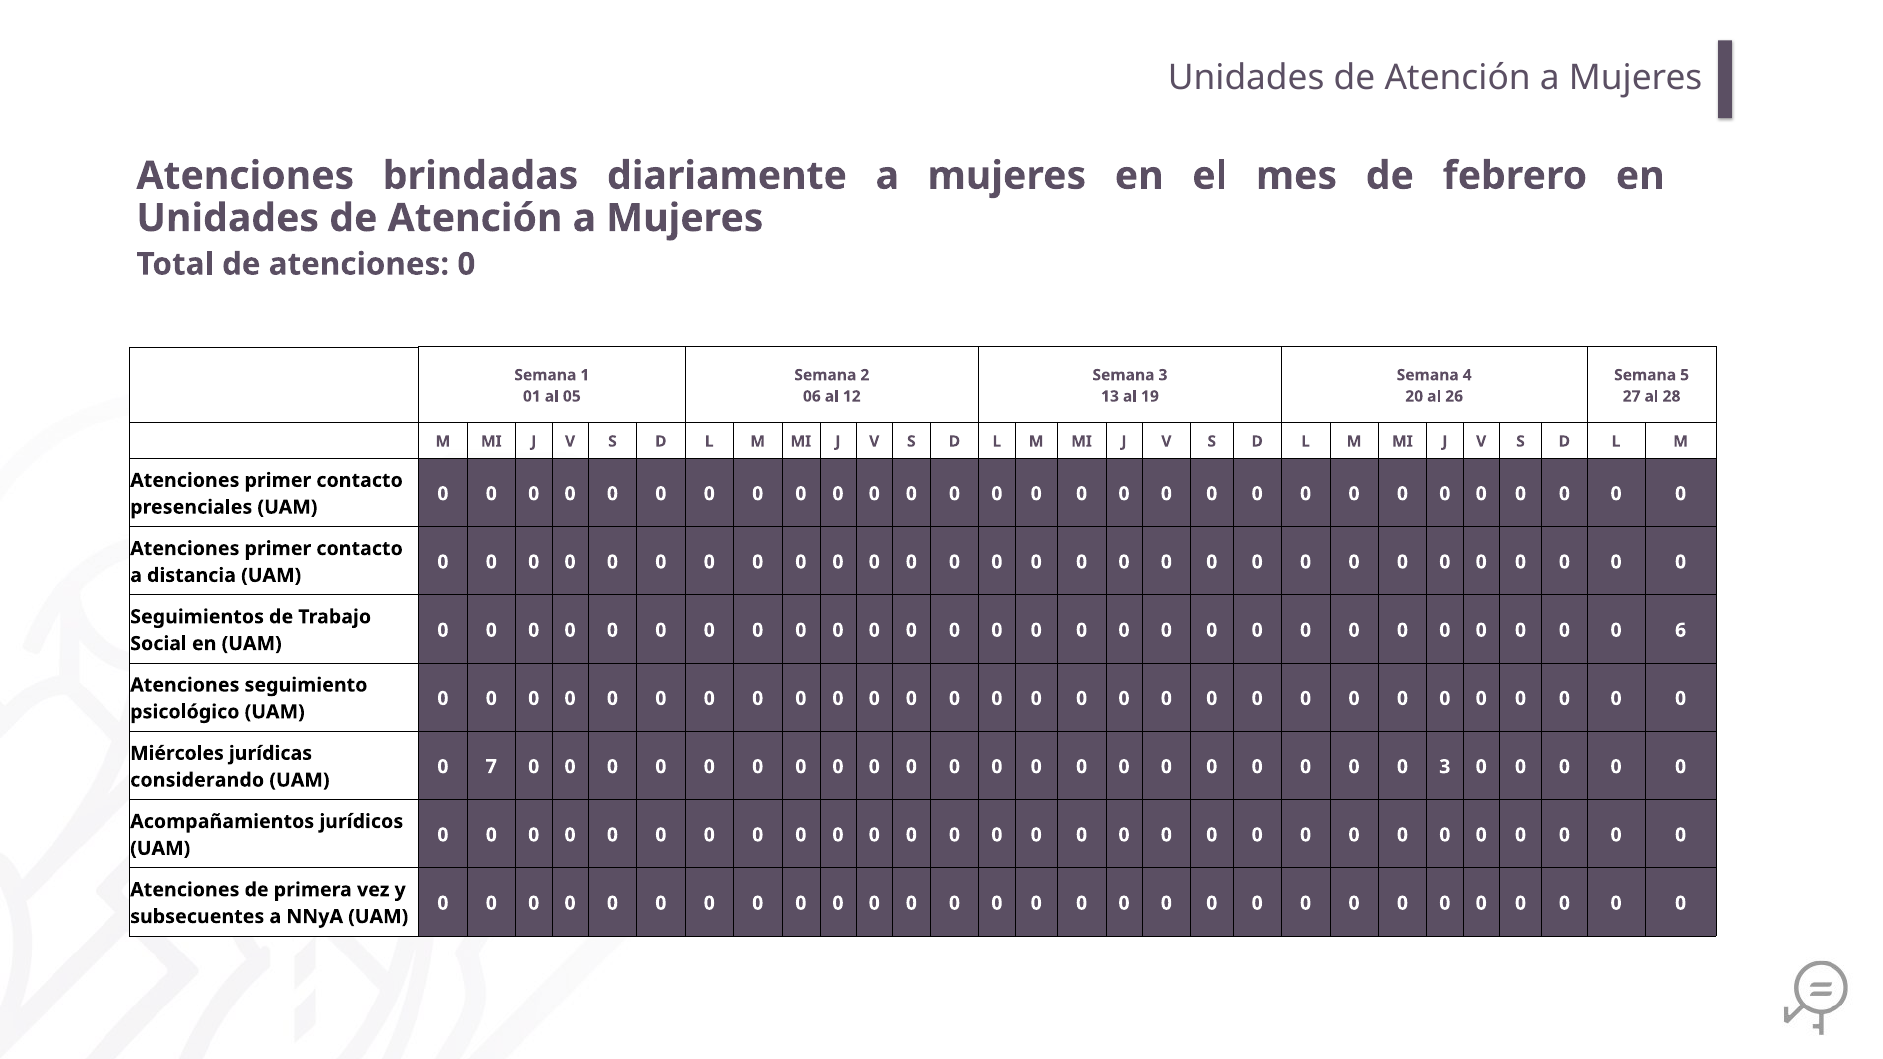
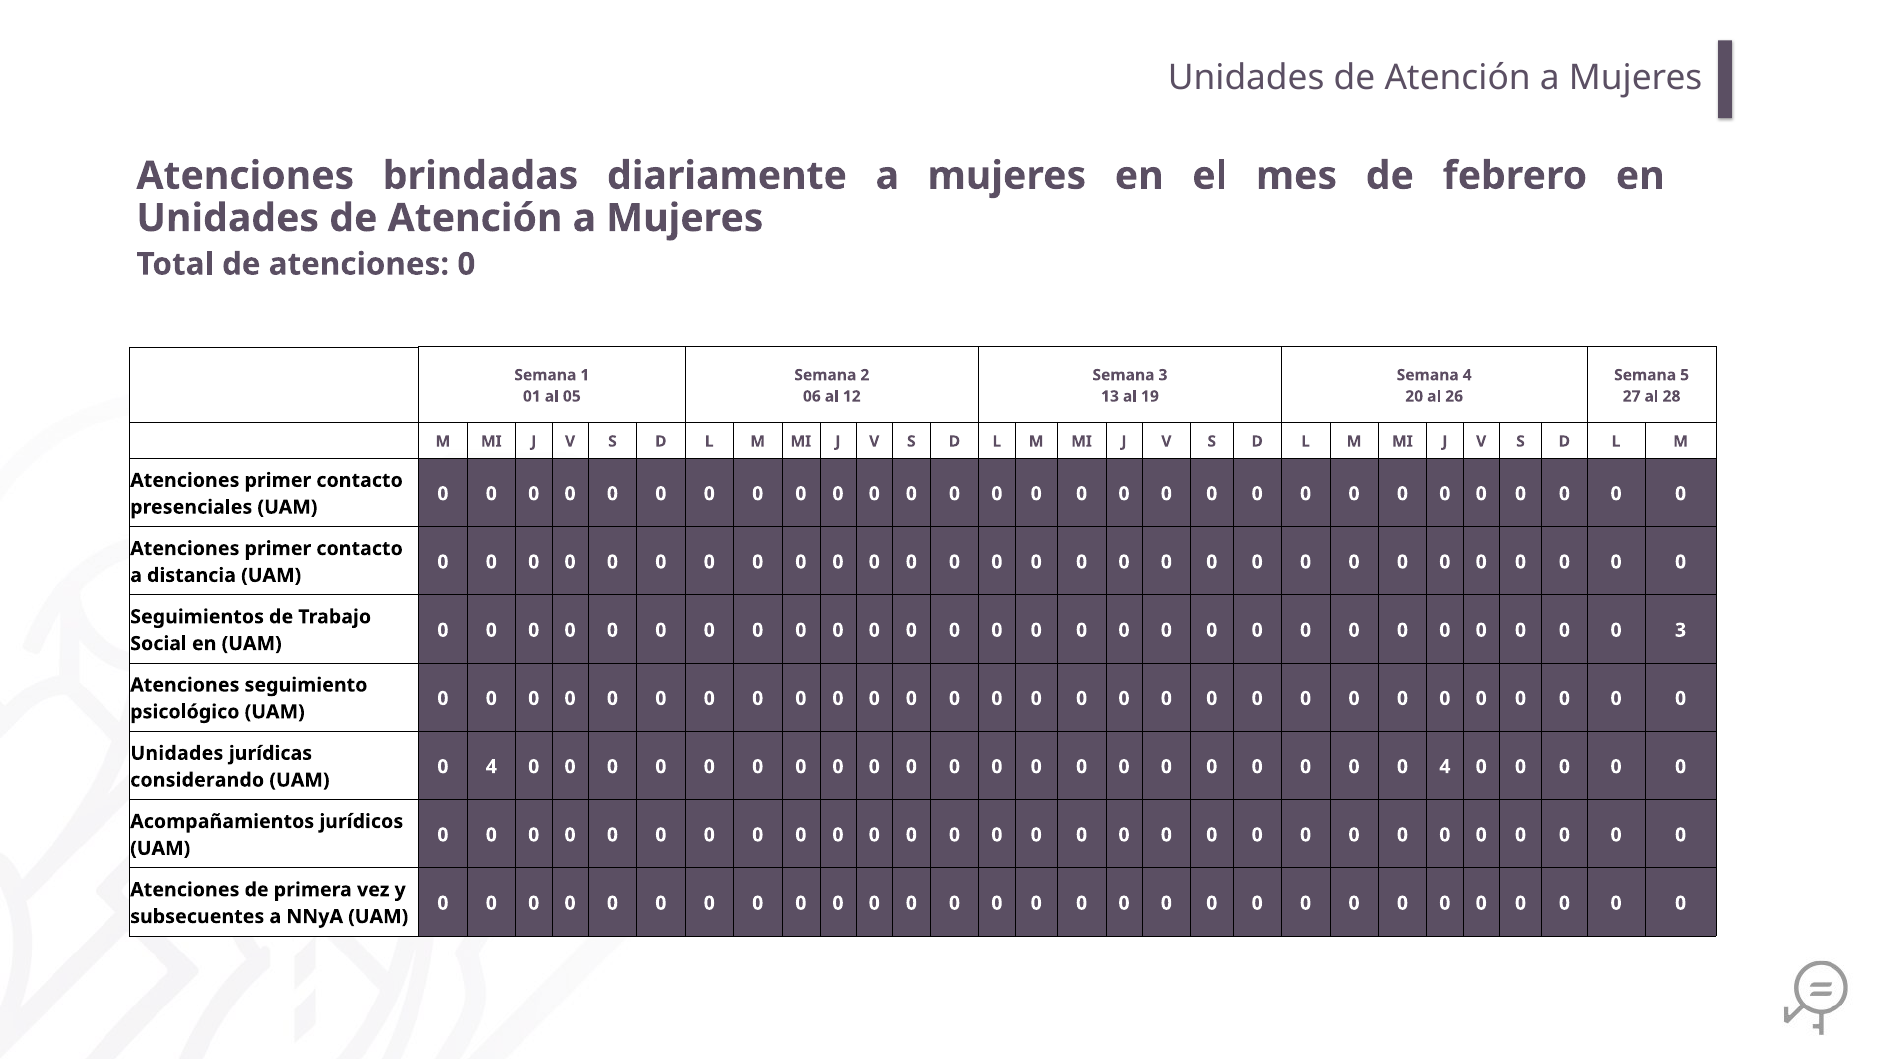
0 6: 6 -> 3
Miércoles at (177, 753): Miércoles -> Unidades
7 at (491, 767): 7 -> 4
0 0 3: 3 -> 4
